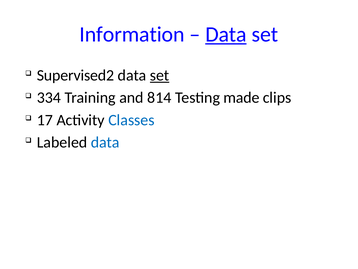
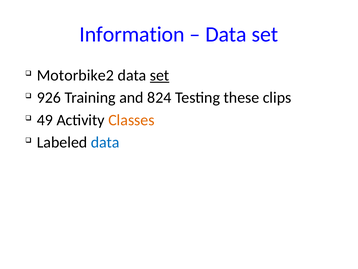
Data at (226, 34) underline: present -> none
Supervised2: Supervised2 -> Motorbike2
334: 334 -> 926
814: 814 -> 824
made: made -> these
17: 17 -> 49
Classes colour: blue -> orange
